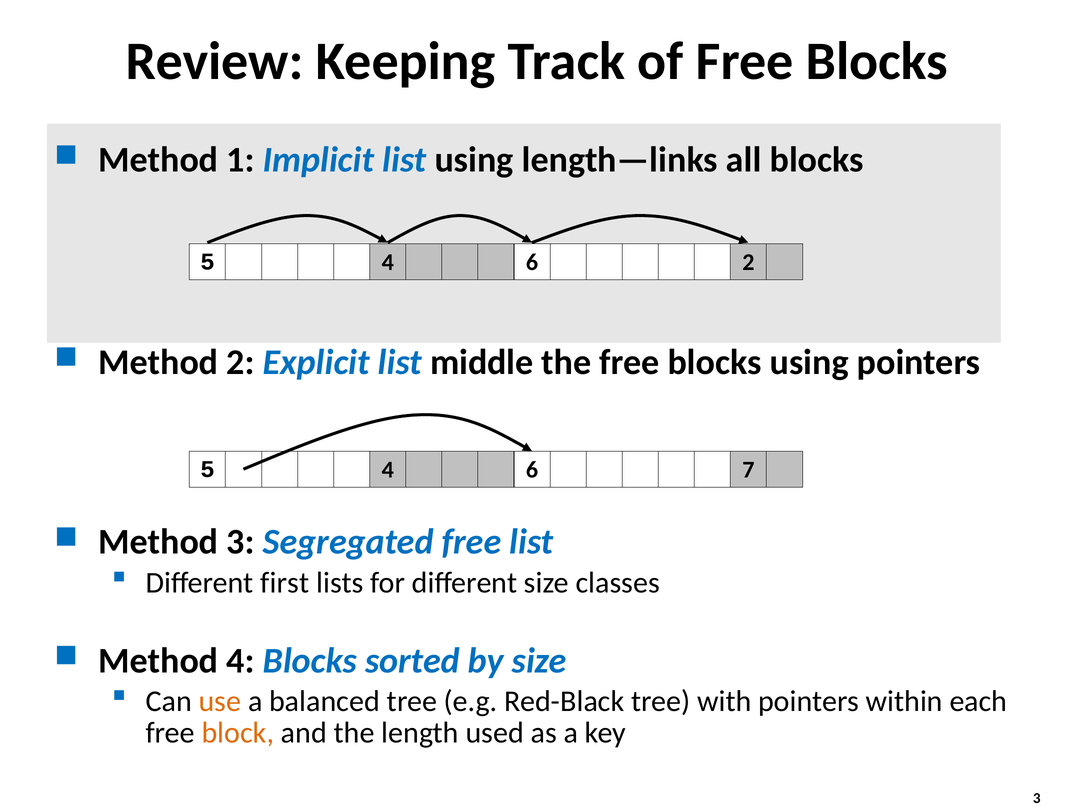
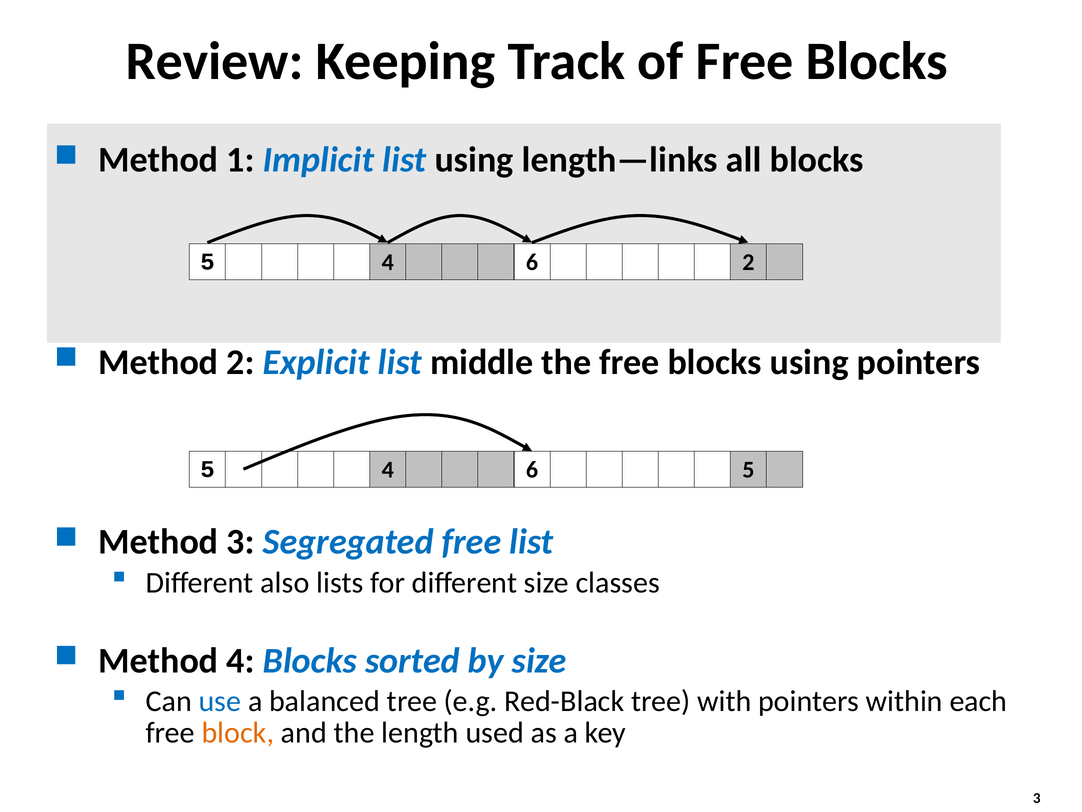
4 7: 7 -> 5
first: first -> also
use colour: orange -> blue
